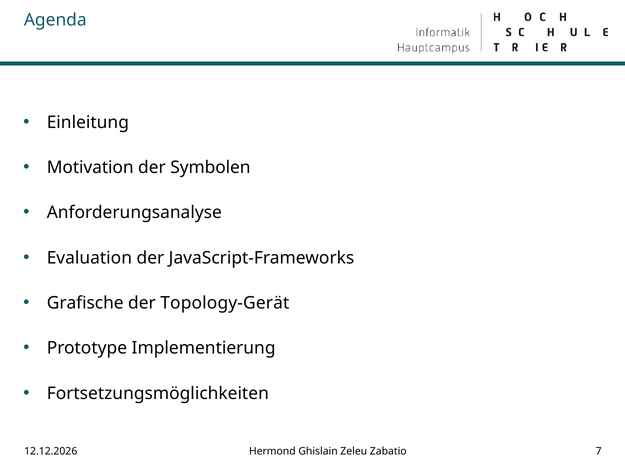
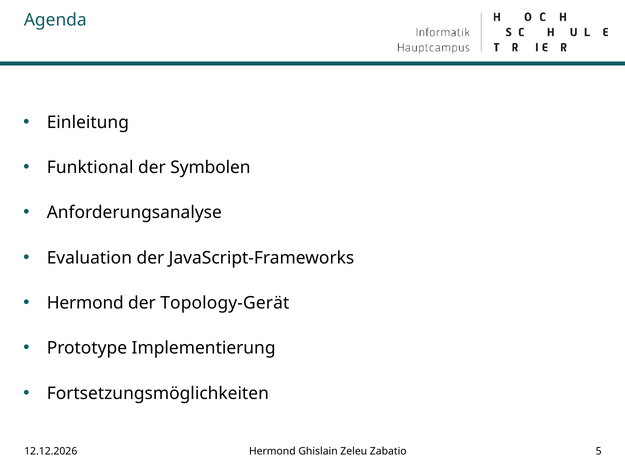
Motivation: Motivation -> Funktional
Grafische at (85, 303): Grafische -> Hermond
7: 7 -> 5
